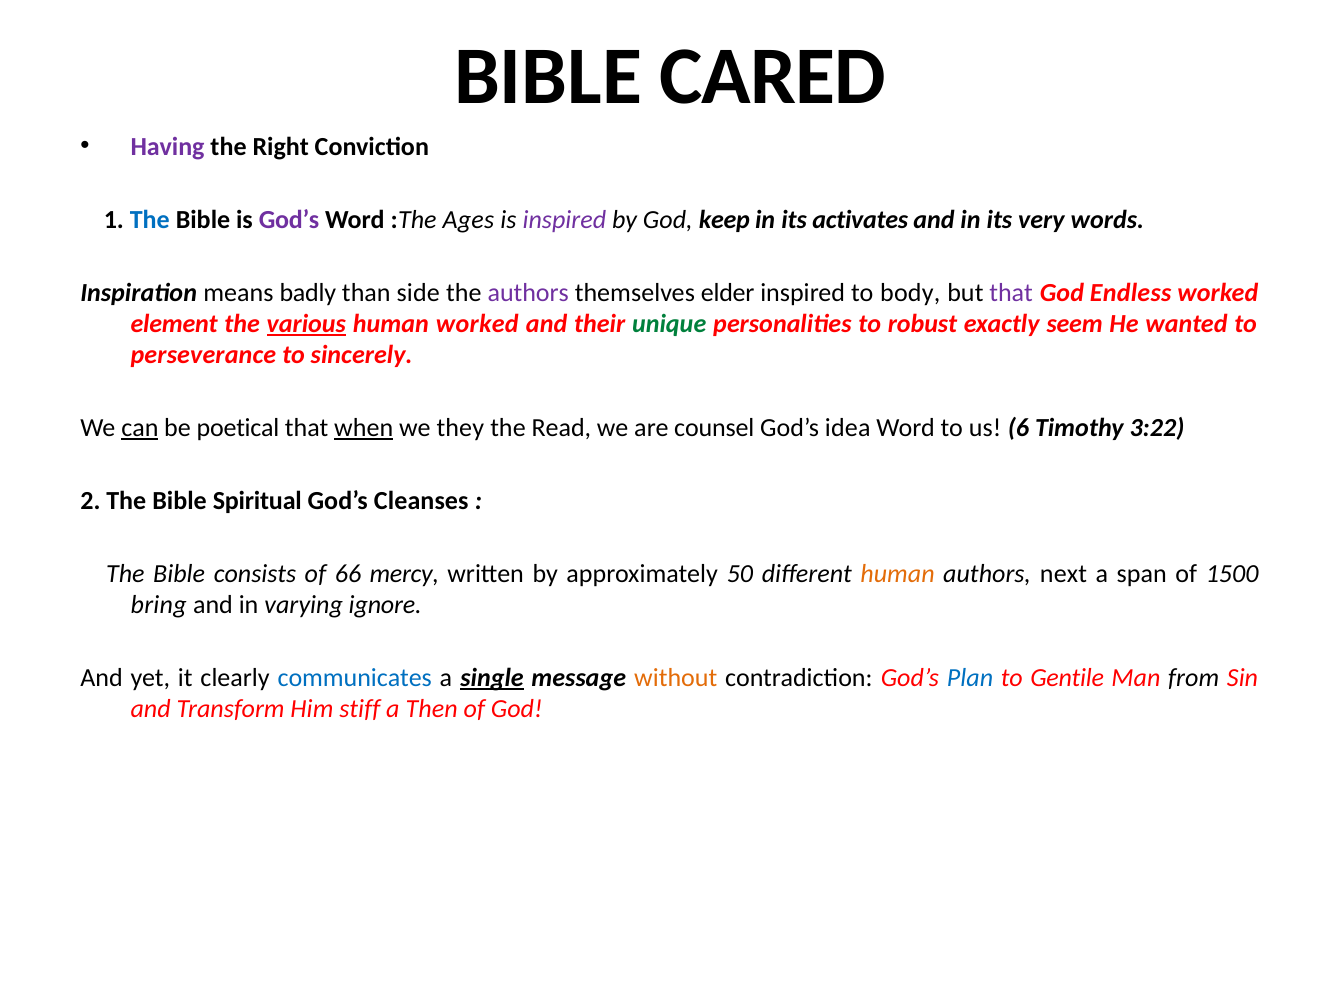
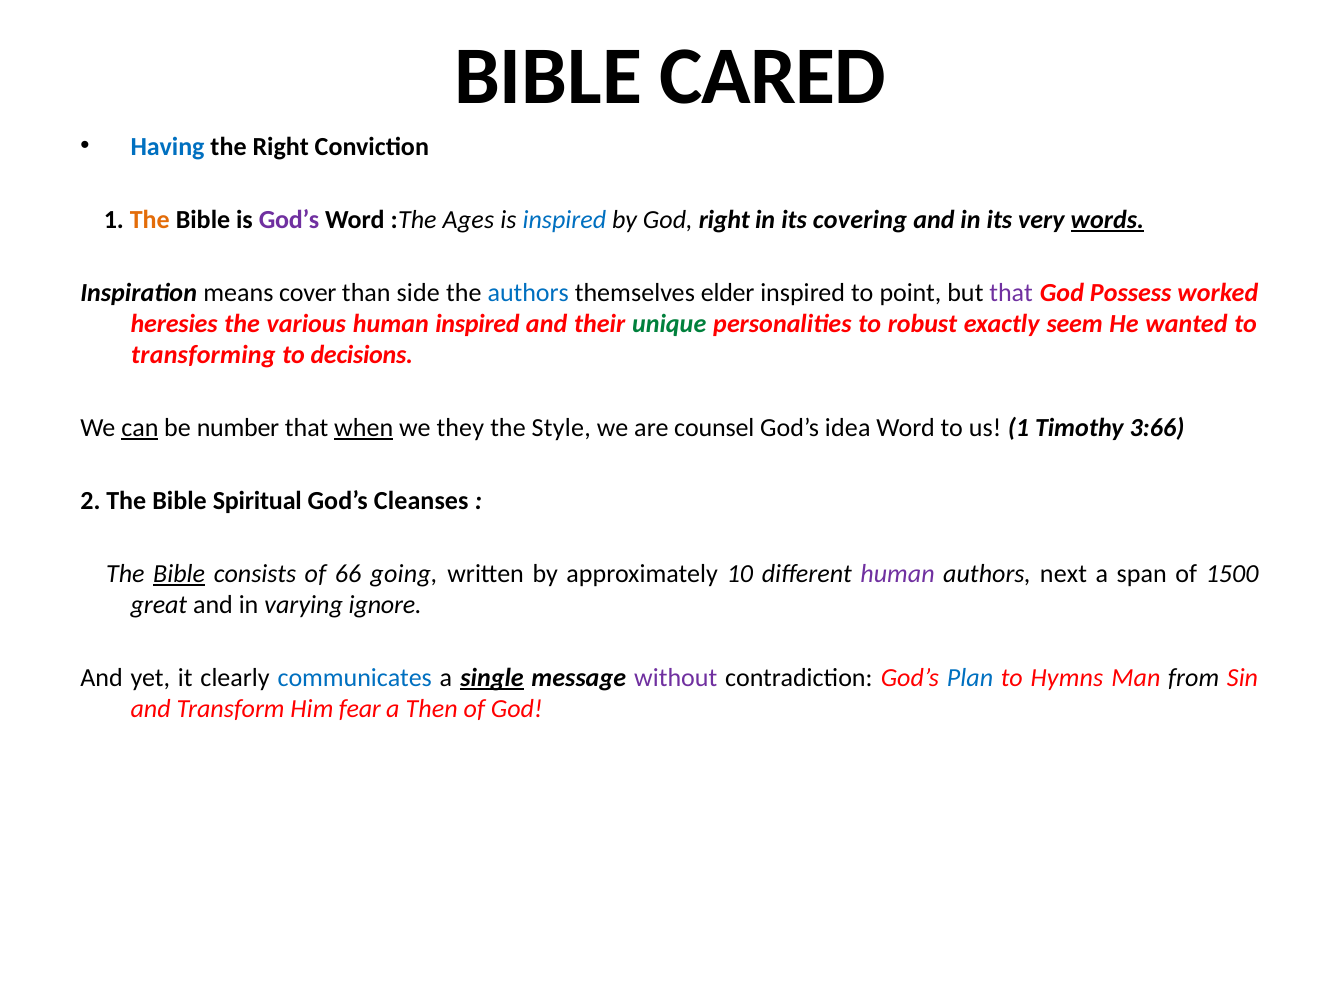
Having colour: purple -> blue
The at (150, 220) colour: blue -> orange
inspired at (564, 220) colour: purple -> blue
God keep: keep -> right
activates: activates -> covering
words underline: none -> present
badly: badly -> cover
authors at (528, 293) colour: purple -> blue
body: body -> point
Endless: Endless -> Possess
element: element -> heresies
various underline: present -> none
human worked: worked -> inspired
perseverance: perseverance -> transforming
sincerely: sincerely -> decisions
poetical: poetical -> number
Read: Read -> Style
us 6: 6 -> 1
3:22: 3:22 -> 3:66
Bible at (179, 574) underline: none -> present
mercy: mercy -> going
50: 50 -> 10
human at (898, 574) colour: orange -> purple
bring: bring -> great
without colour: orange -> purple
Gentile: Gentile -> Hymns
stiff: stiff -> fear
